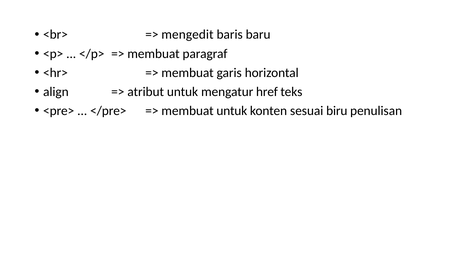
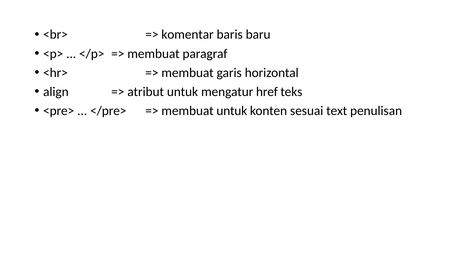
mengedit: mengedit -> komentar
biru: biru -> text
